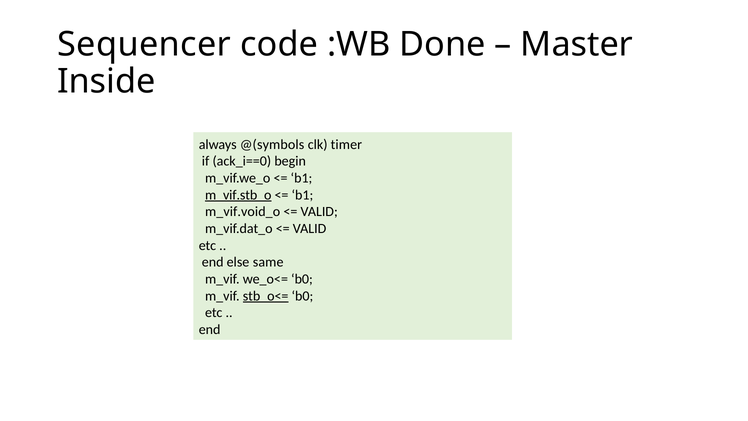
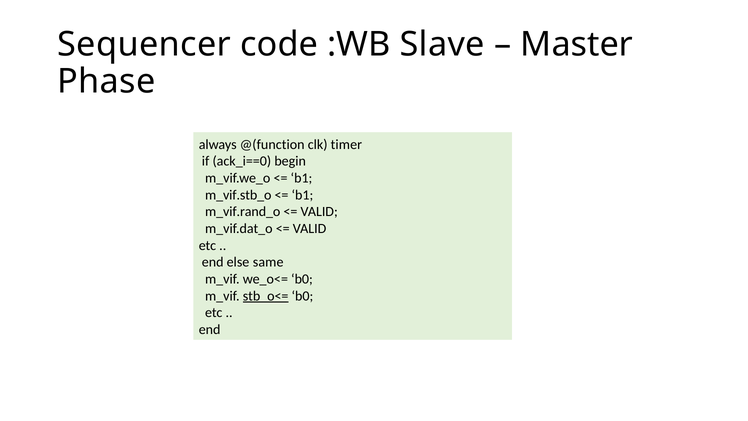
Done: Done -> Slave
Inside: Inside -> Phase
@(symbols: @(symbols -> @(function
m_vif.stb_o underline: present -> none
m_vif.void_o: m_vif.void_o -> m_vif.rand_o
